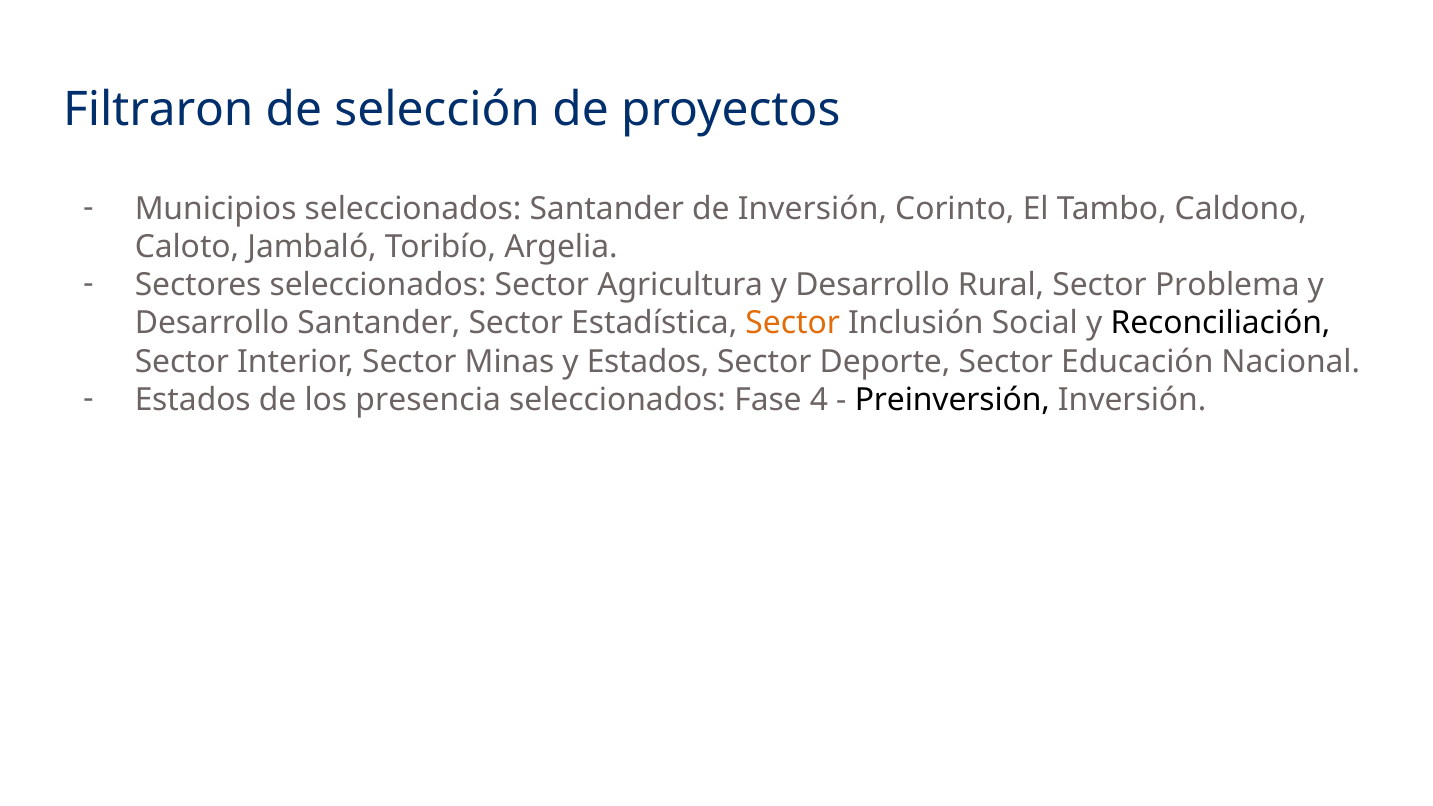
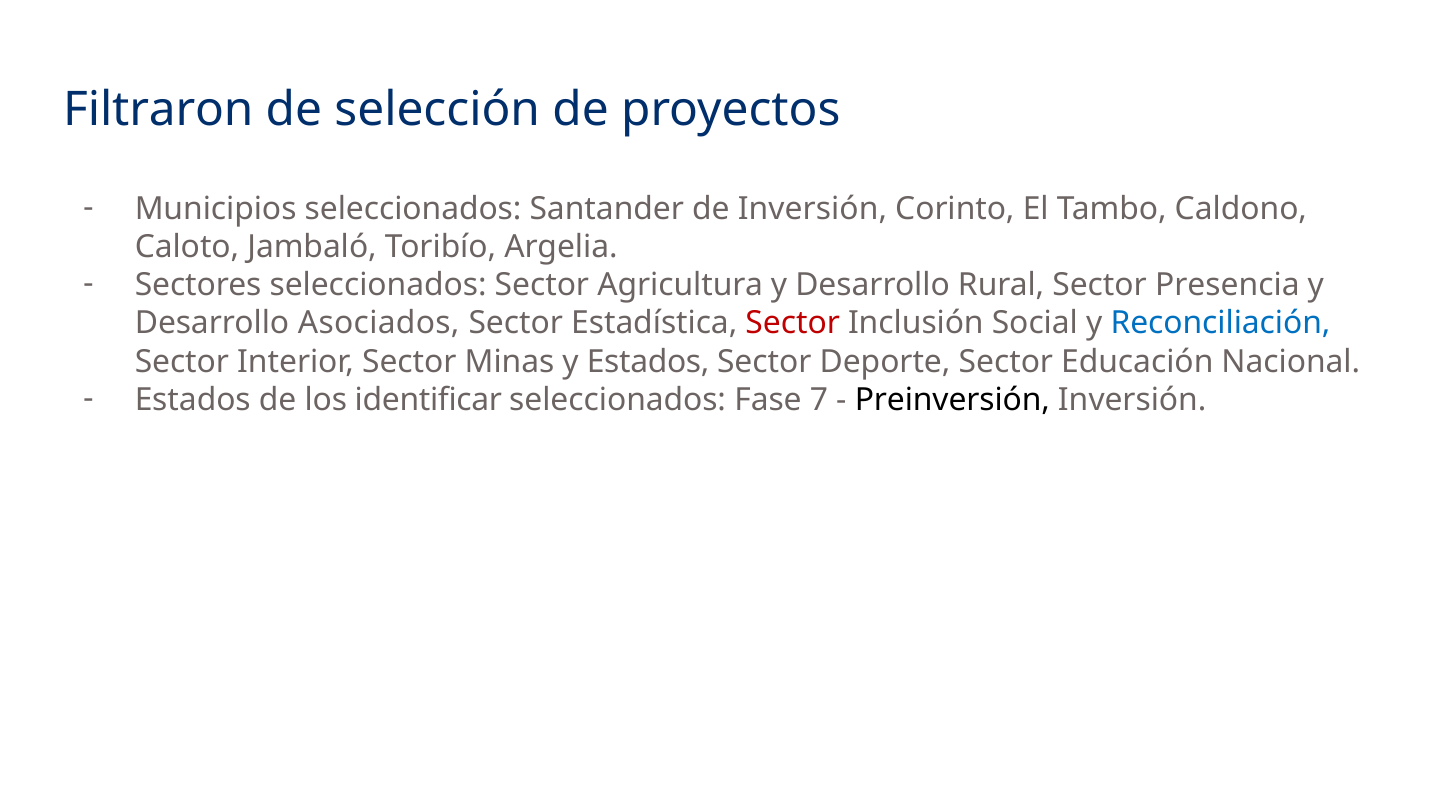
Problema: Problema -> Presencia
Desarrollo Santander: Santander -> Asociados
Sector at (793, 323) colour: orange -> red
Reconciliación colour: black -> blue
presencia: presencia -> identificar
4: 4 -> 7
